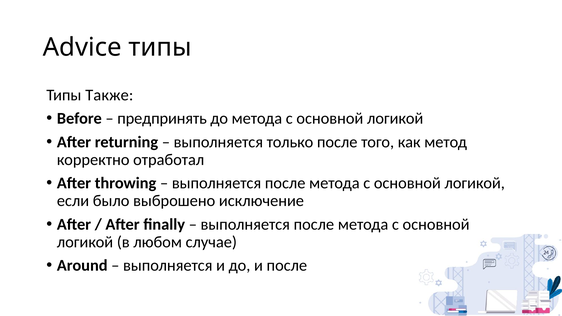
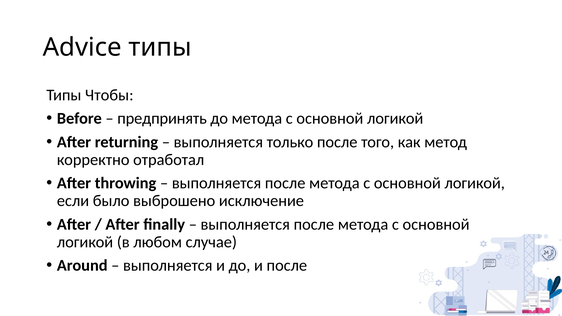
Также: Также -> Чтобы
